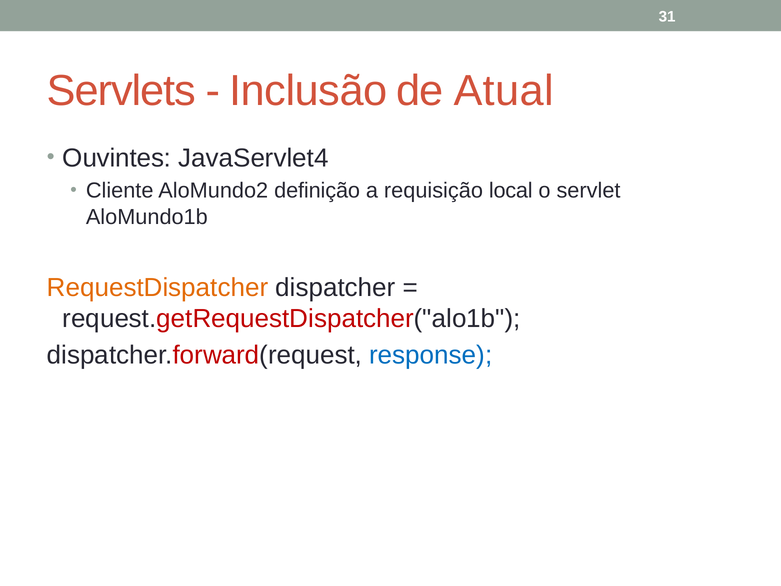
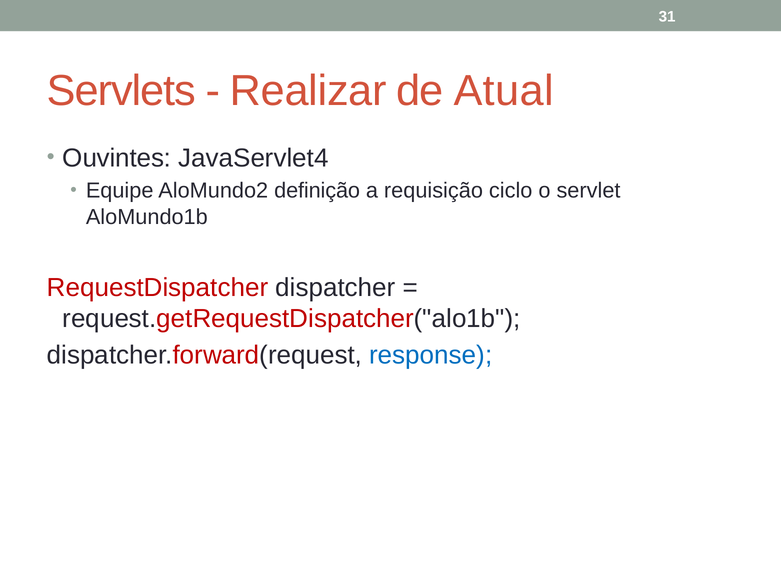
Inclusão: Inclusão -> Realizar
Cliente: Cliente -> Equipe
local: local -> ciclo
RequestDispatcher colour: orange -> red
